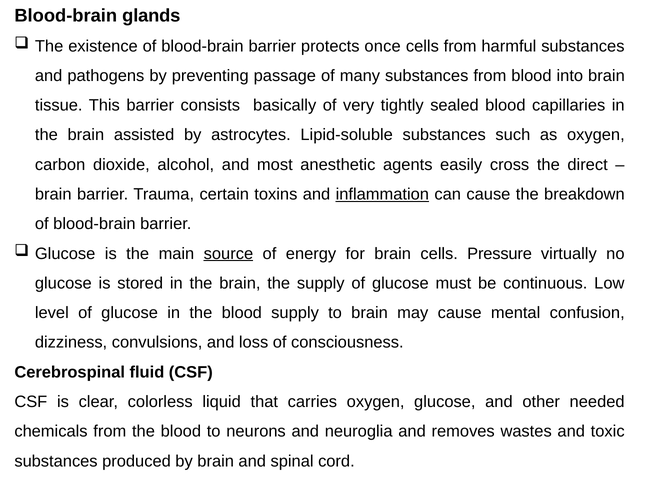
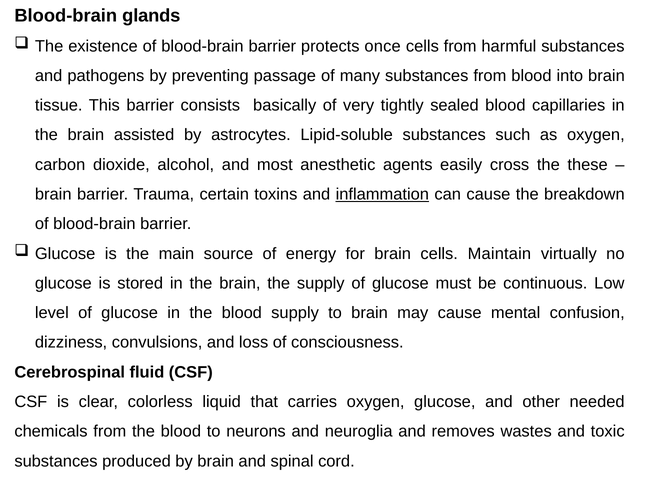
direct: direct -> these
source underline: present -> none
Pressure: Pressure -> Maintain
